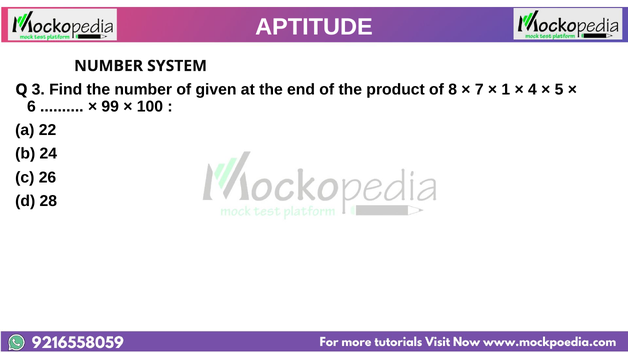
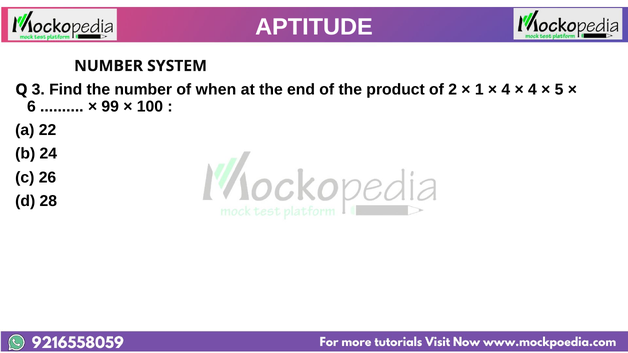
given: given -> when
8: 8 -> 2
7: 7 -> 1
1 at (506, 90): 1 -> 4
